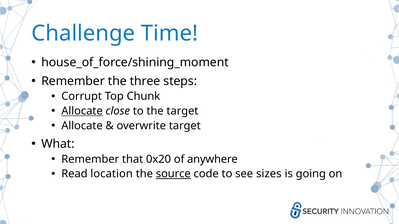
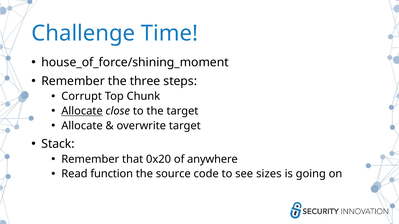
What: What -> Stack
location: location -> function
source underline: present -> none
